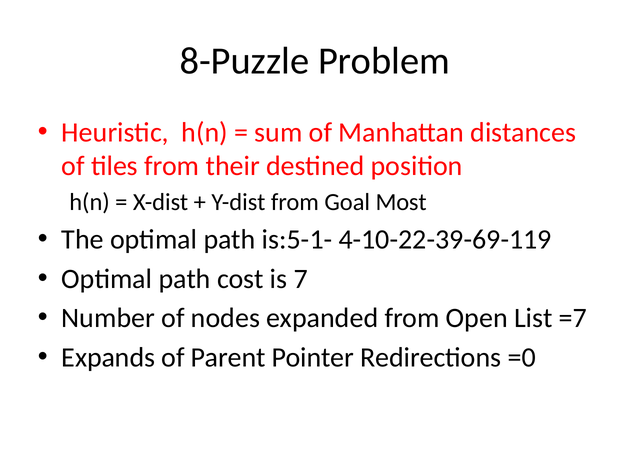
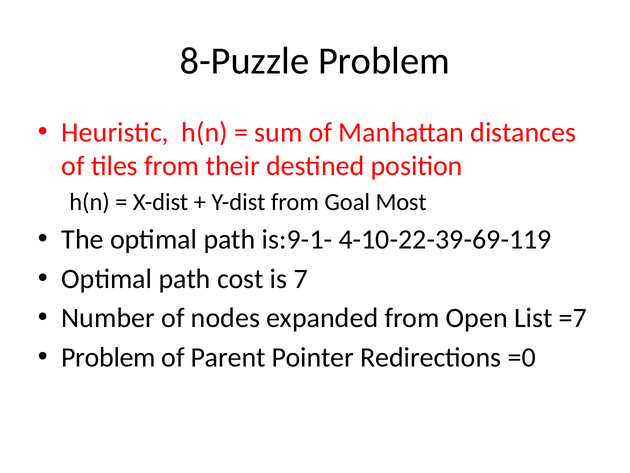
is:5-1-: is:5-1- -> is:9-1-
Expands at (108, 357): Expands -> Problem
